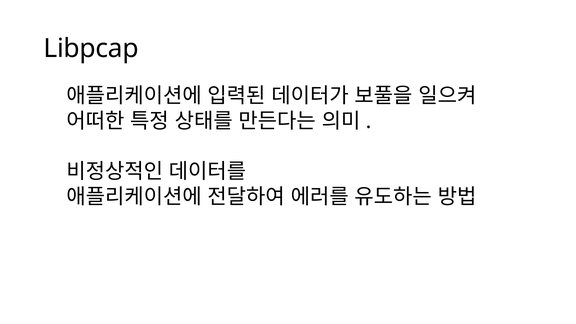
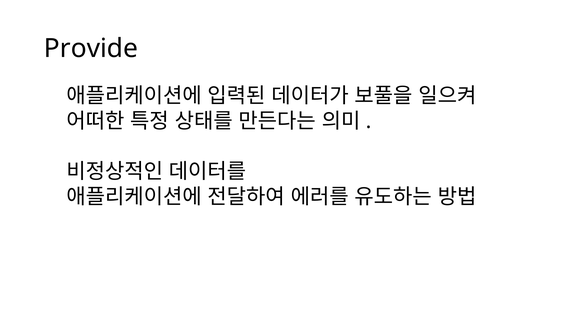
Libpcap: Libpcap -> Provide
